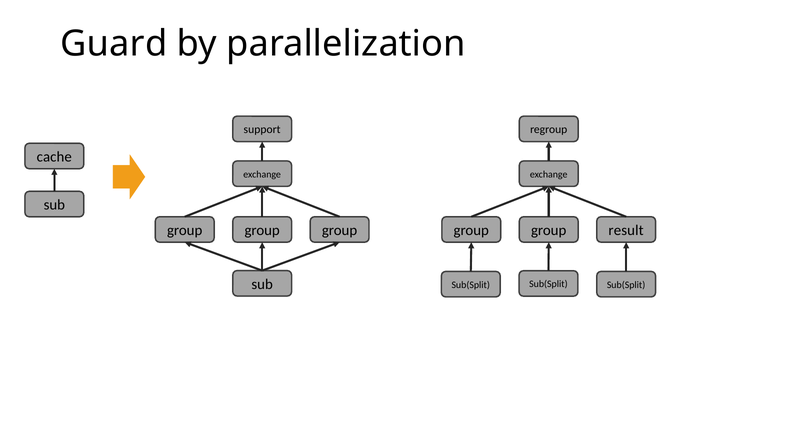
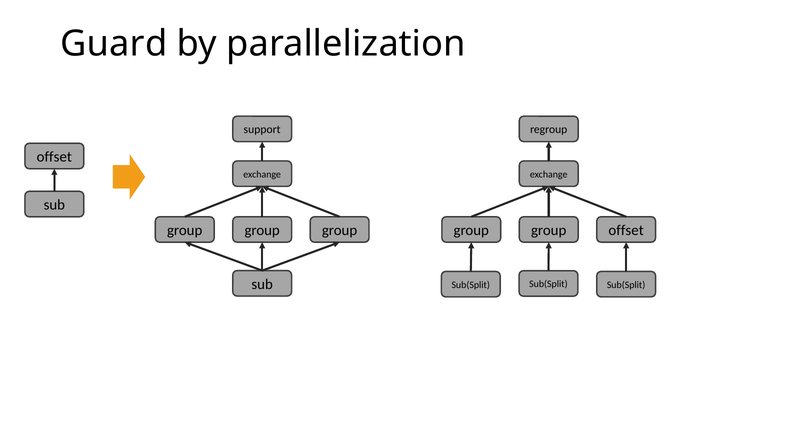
cache at (54, 157): cache -> offset
group result: result -> offset
